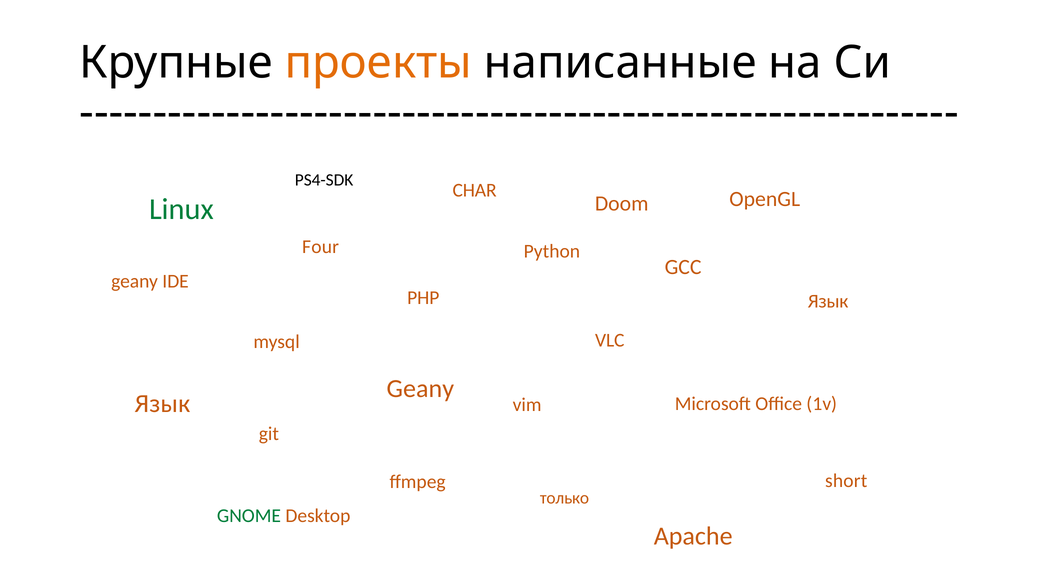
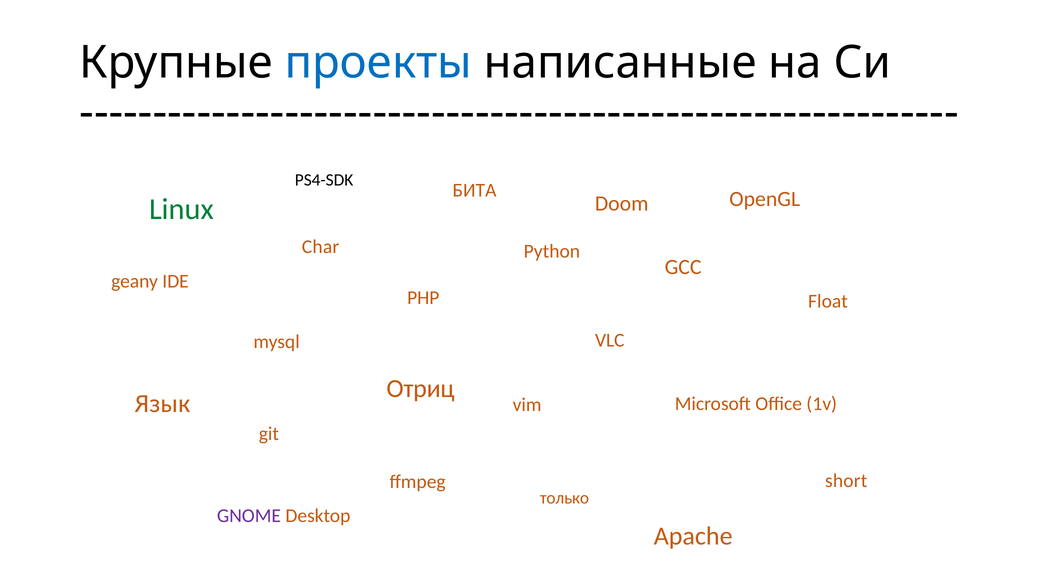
проекты colour: orange -> blue
CHAR: CHAR -> БИТА
Four: Four -> Char
Язык at (828, 301): Язык -> Float
Geany at (420, 389): Geany -> Отриц
GNOME colour: green -> purple
